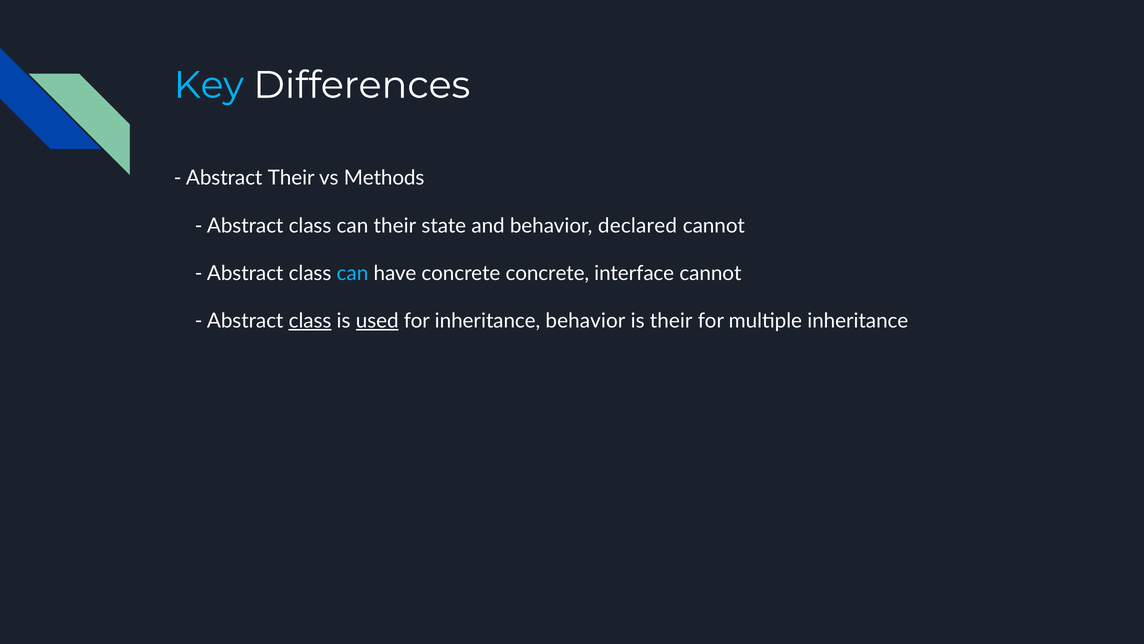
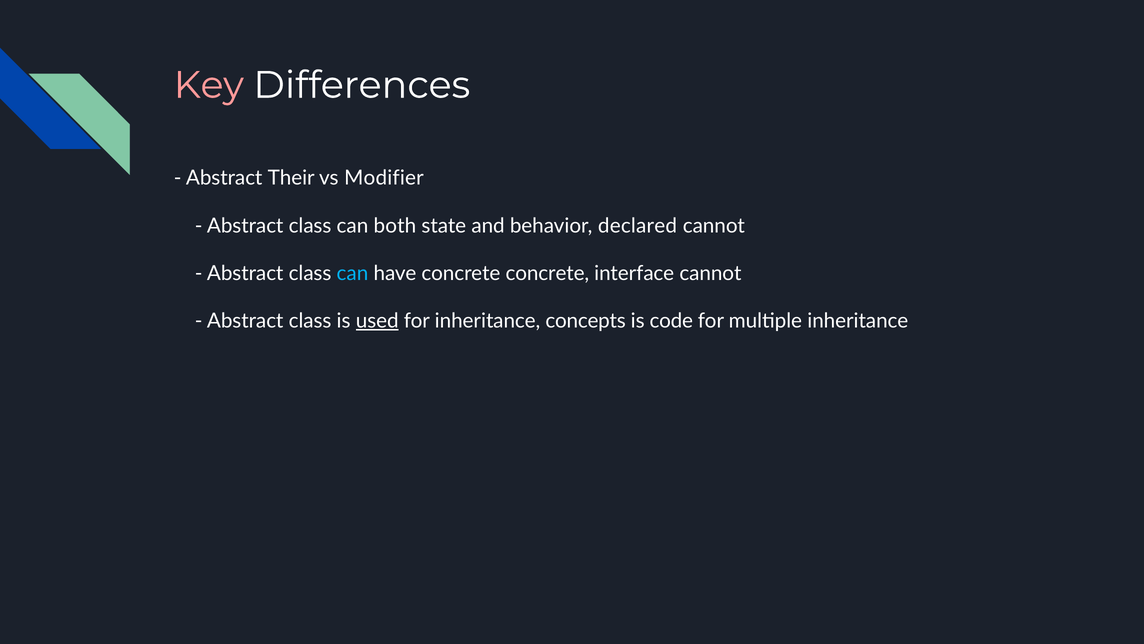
Key colour: light blue -> pink
Methods: Methods -> Modifier
can their: their -> both
class at (310, 321) underline: present -> none
inheritance behavior: behavior -> concepts
is their: their -> code
